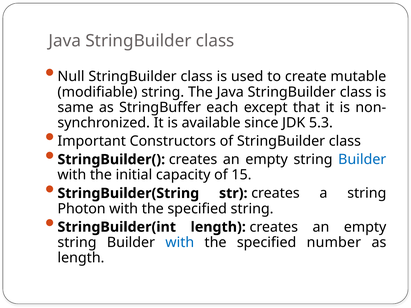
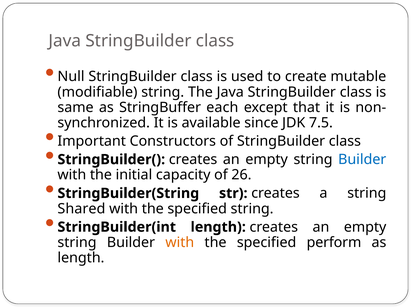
5.3: 5.3 -> 7.5
15: 15 -> 26
Photon: Photon -> Shared
with at (180, 243) colour: blue -> orange
number: number -> perform
